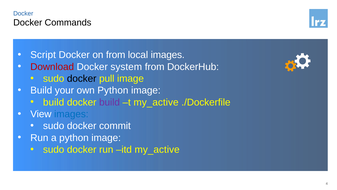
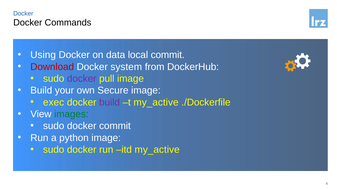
Script: Script -> Using
on from: from -> data
local images: images -> commit
docker at (82, 78) colour: black -> purple
own Python: Python -> Secure
build at (54, 102): build -> exec
images at (71, 114) colour: blue -> green
